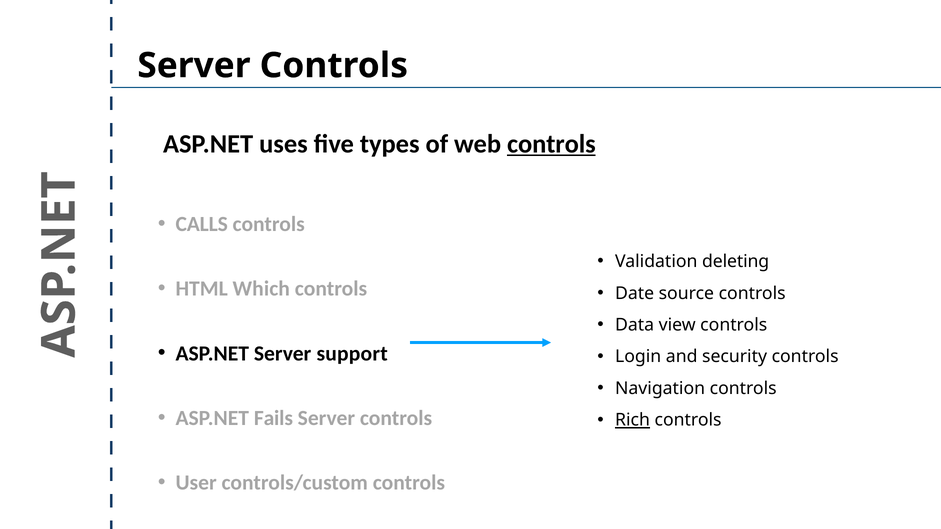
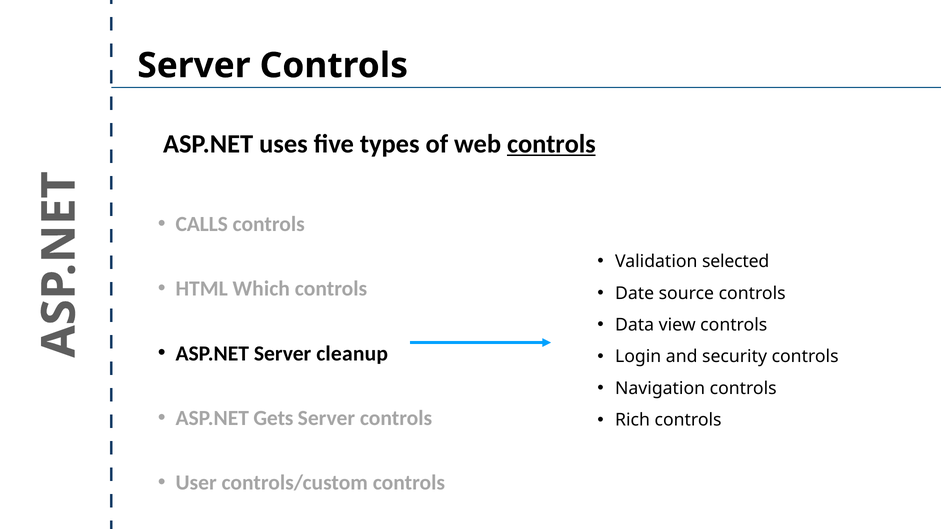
deleting: deleting -> selected
support: support -> cleanup
Fails: Fails -> Gets
Rich underline: present -> none
